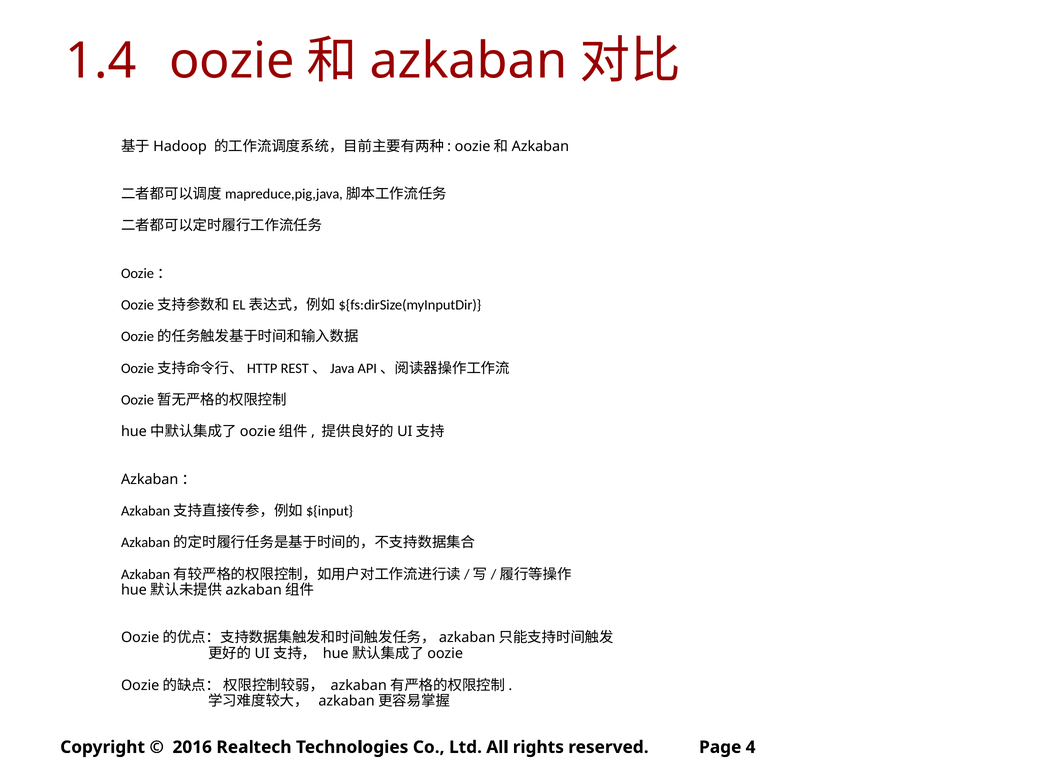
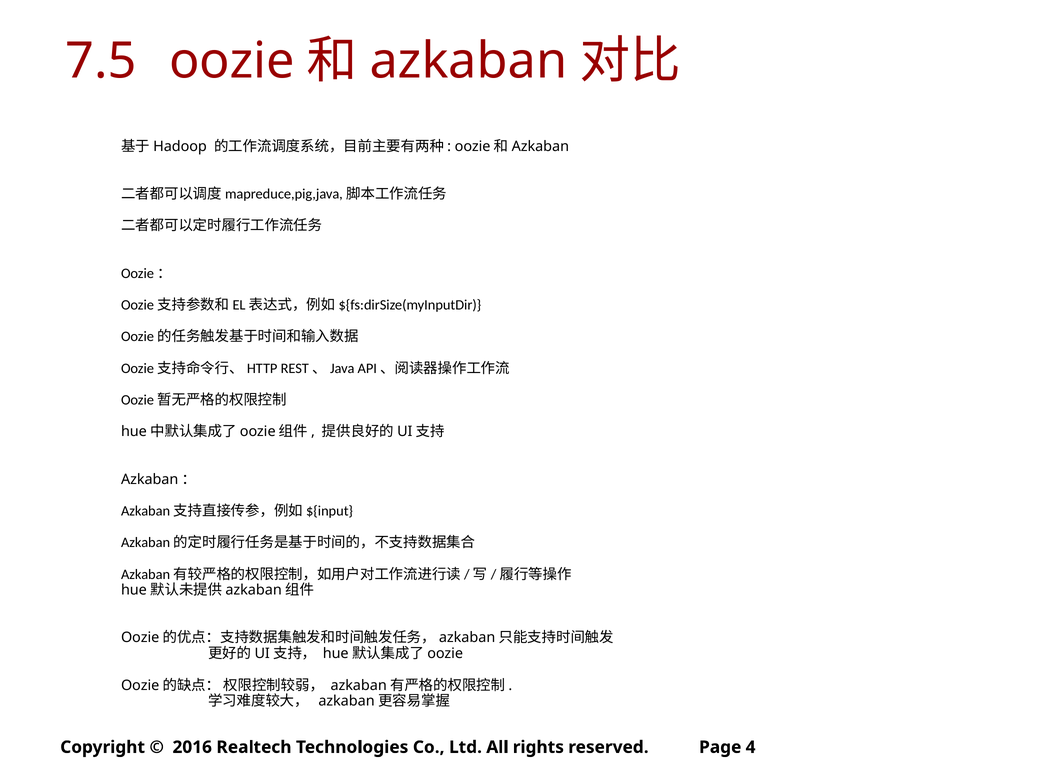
1.4: 1.4 -> 7.5
